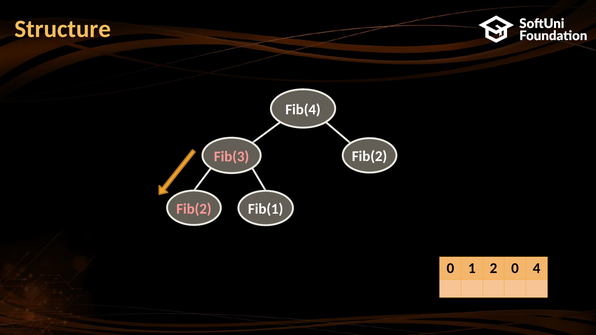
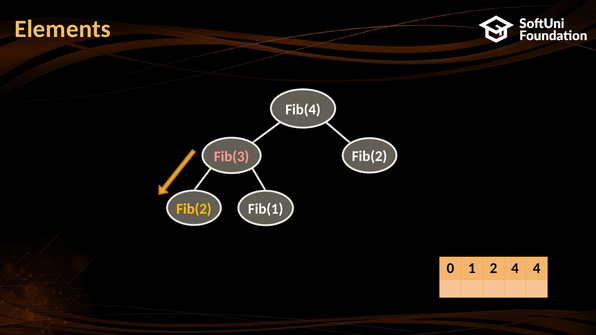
Structure: Structure -> Elements
Fib(2 at (194, 209) colour: pink -> yellow
2 0: 0 -> 4
